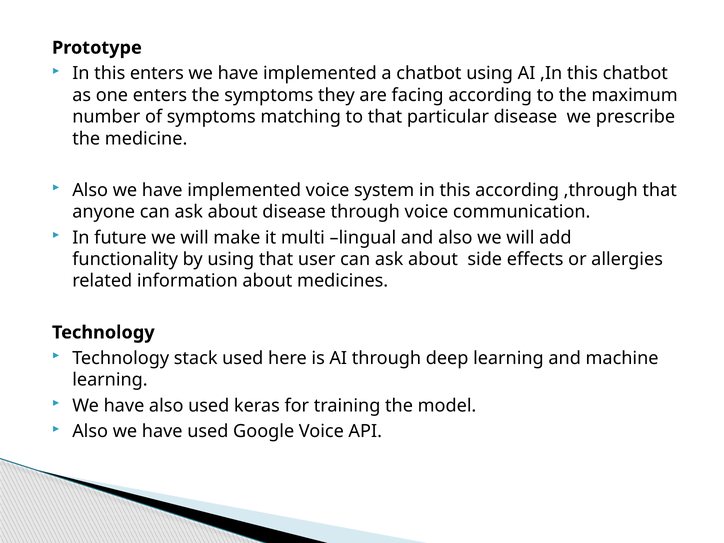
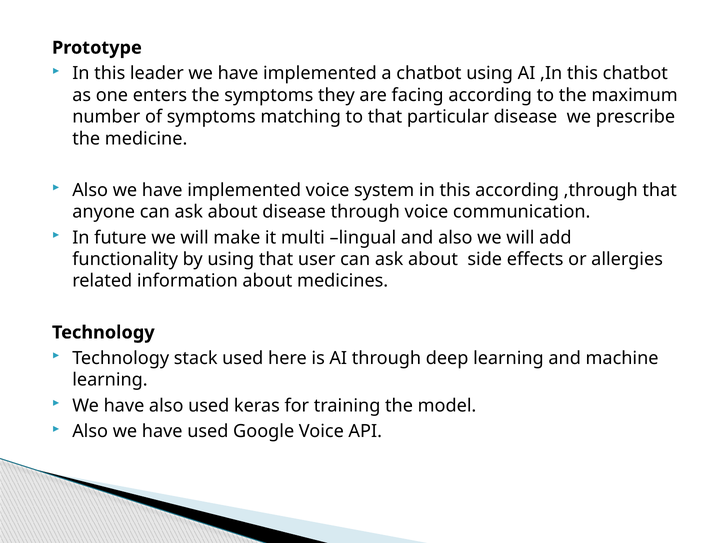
this enters: enters -> leader
